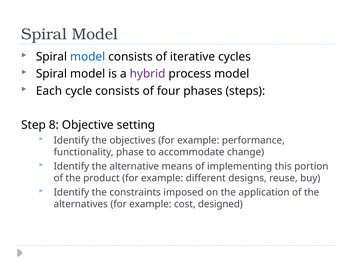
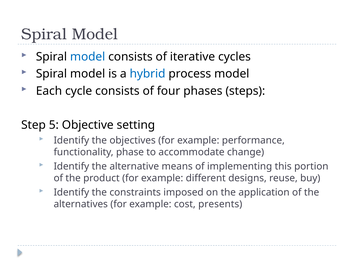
hybrid colour: purple -> blue
8: 8 -> 5
designed: designed -> presents
